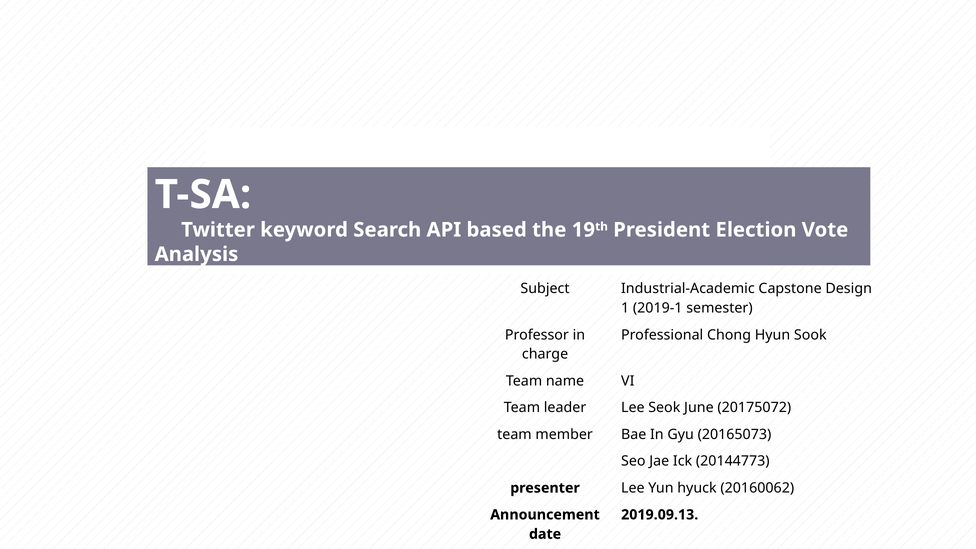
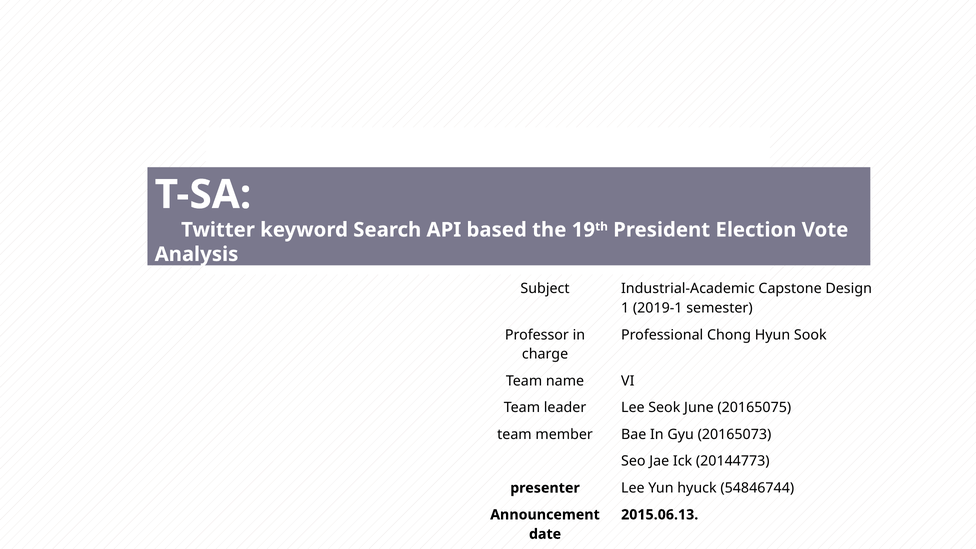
20175072: 20175072 -> 20165075
20160062: 20160062 -> 54846744
2019.09.13: 2019.09.13 -> 2015.06.13
